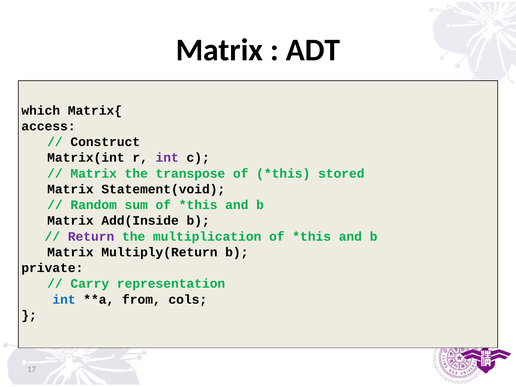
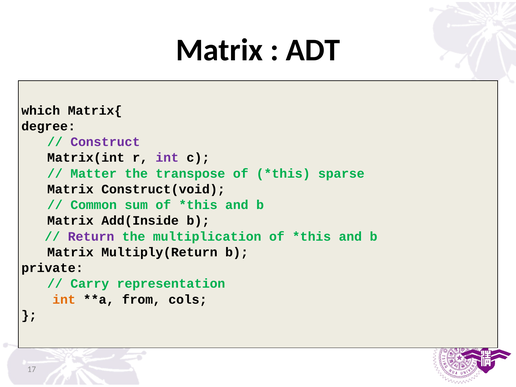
access: access -> degree
Construct colour: black -> purple
Matrix at (94, 173): Matrix -> Matter
stored: stored -> sparse
Statement(void: Statement(void -> Construct(void
Random: Random -> Common
int at (64, 299) colour: blue -> orange
